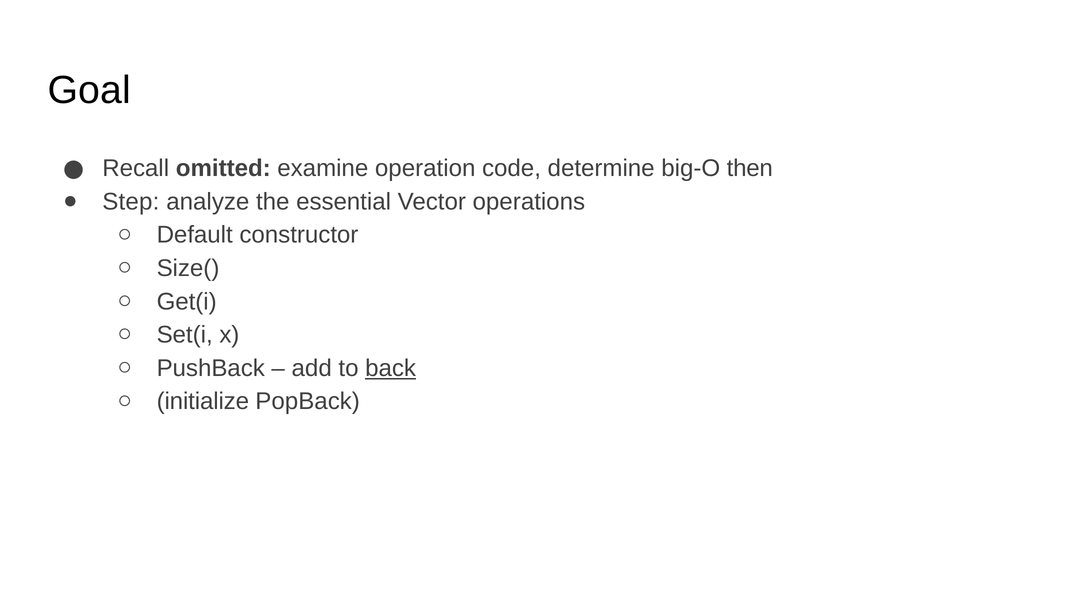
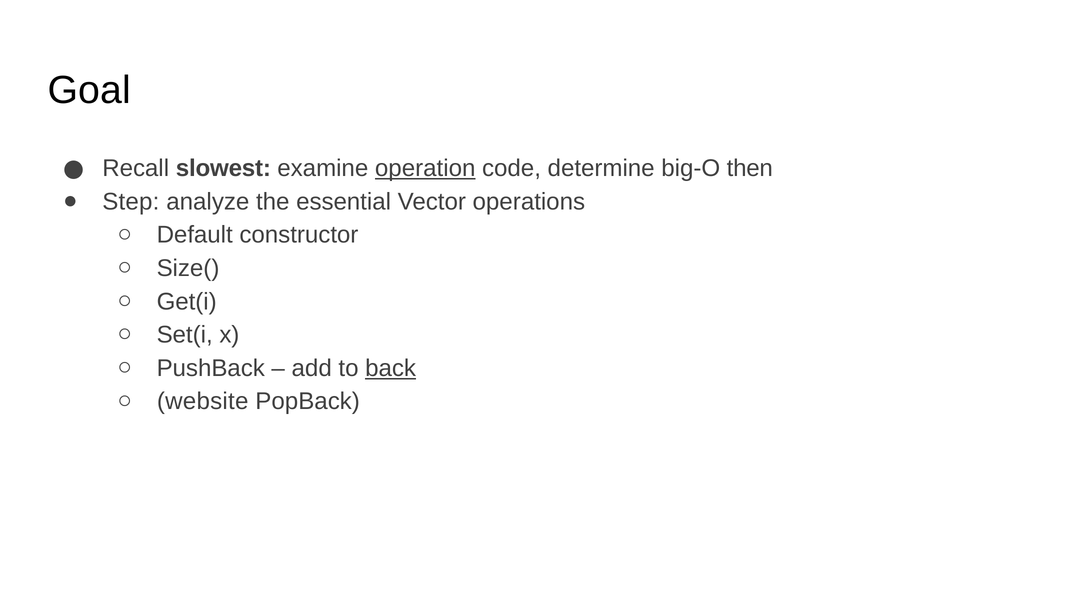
omitted: omitted -> slowest
operation underline: none -> present
initialize: initialize -> website
